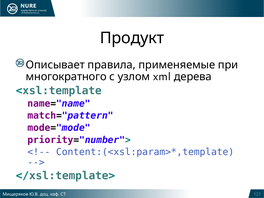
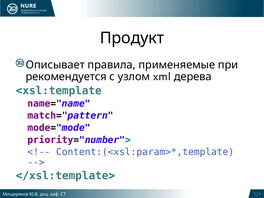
многократного: многократного -> рекомендуется
